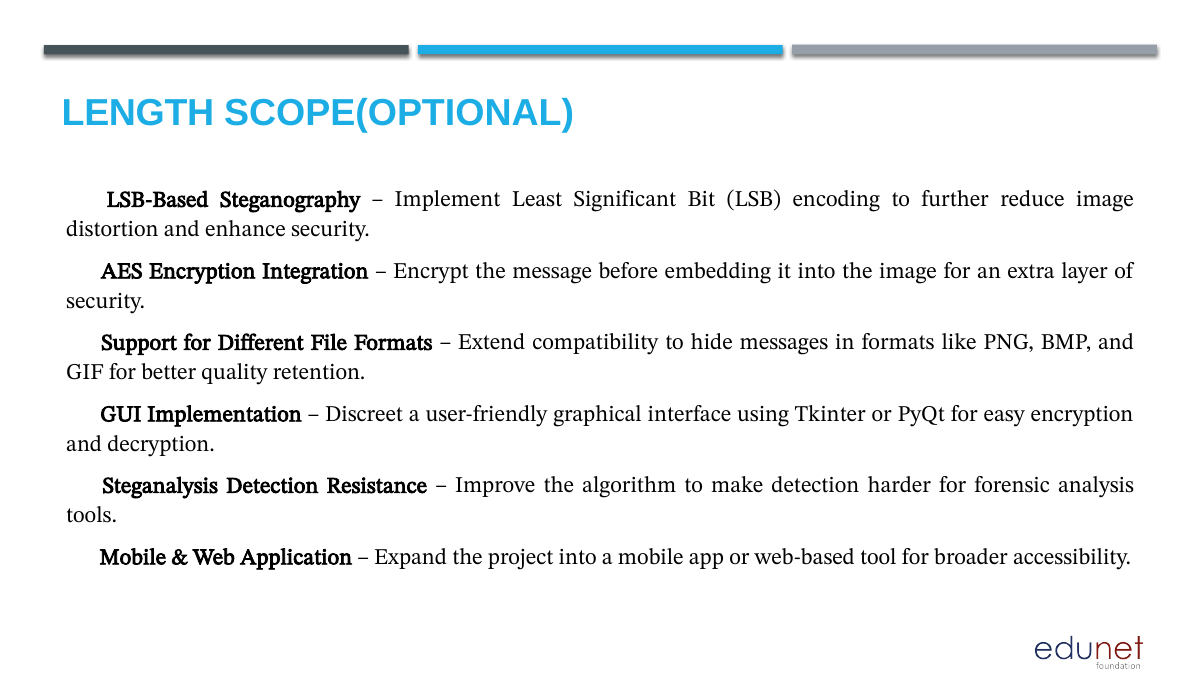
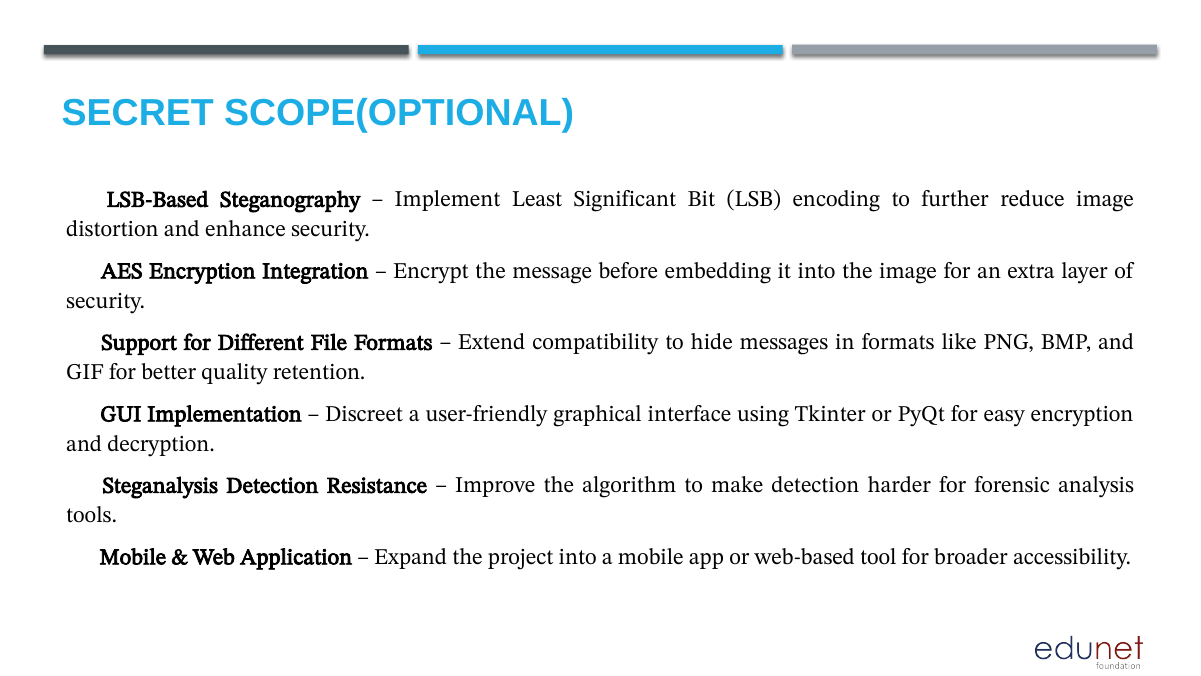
LENGTH: LENGTH -> SECRET
